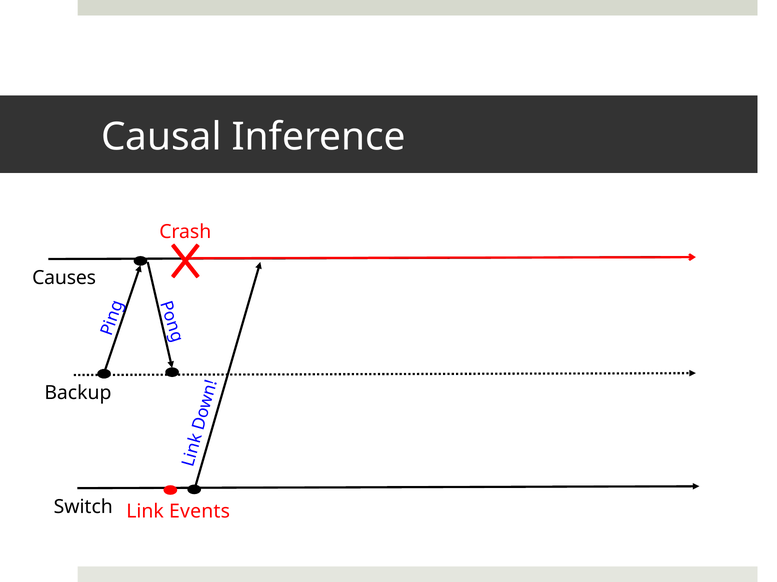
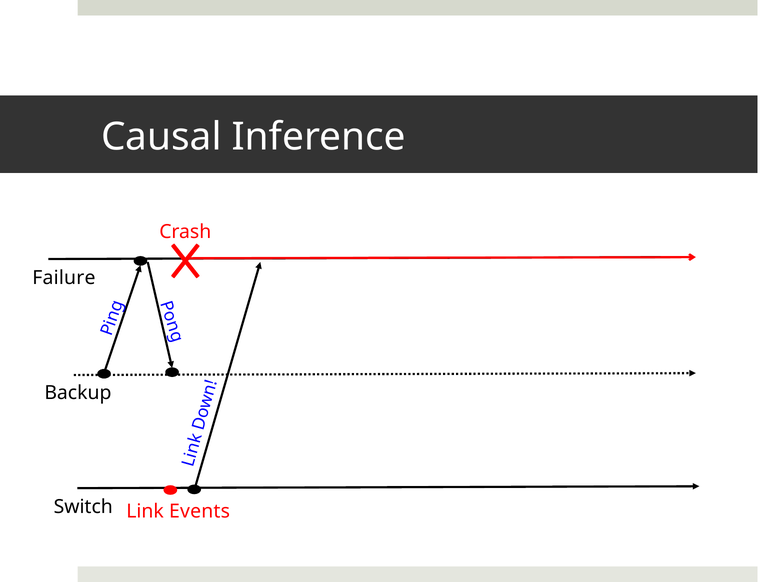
Causes: Causes -> Failure
